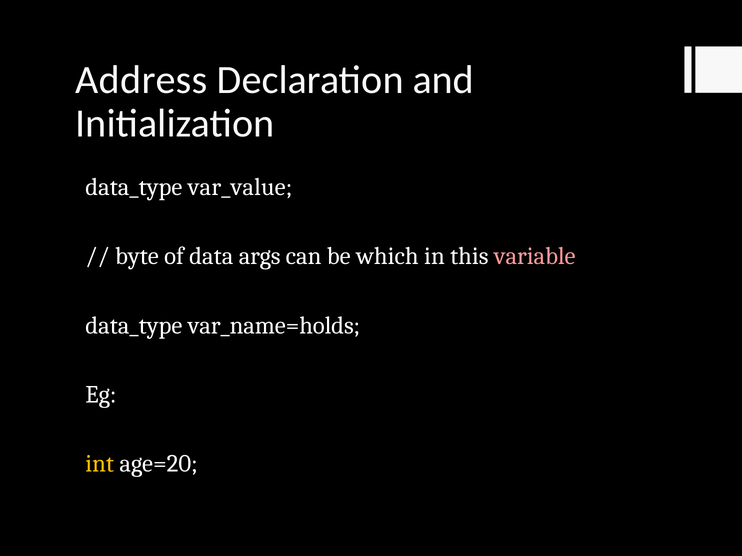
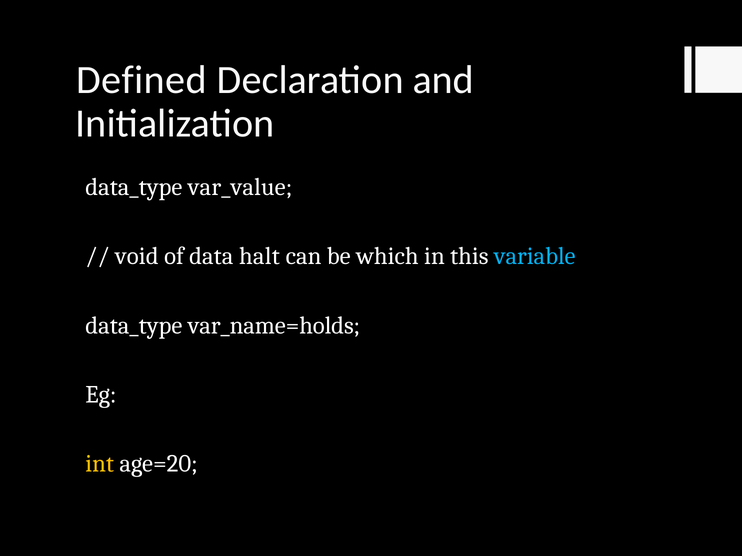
Address: Address -> Defined
byte: byte -> void
args: args -> halt
variable colour: pink -> light blue
